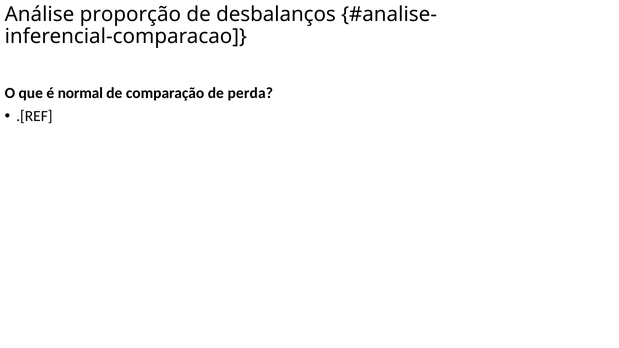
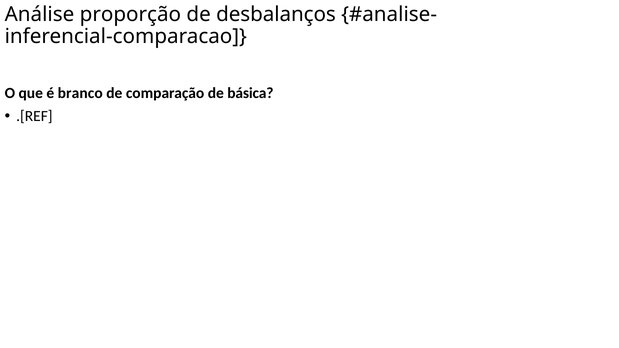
normal: normal -> branco
perda: perda -> básica
